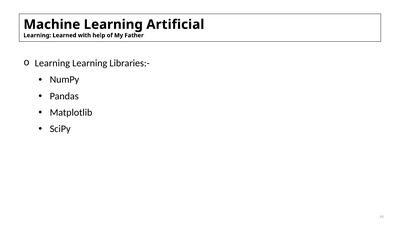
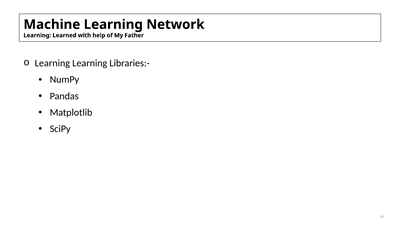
Artificial: Artificial -> Network
